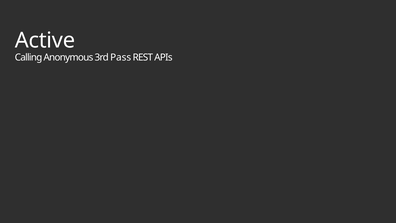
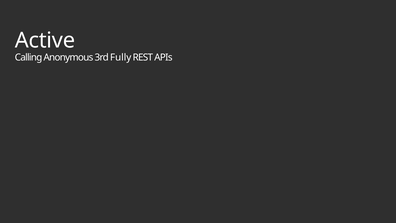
Pass: Pass -> Fully
